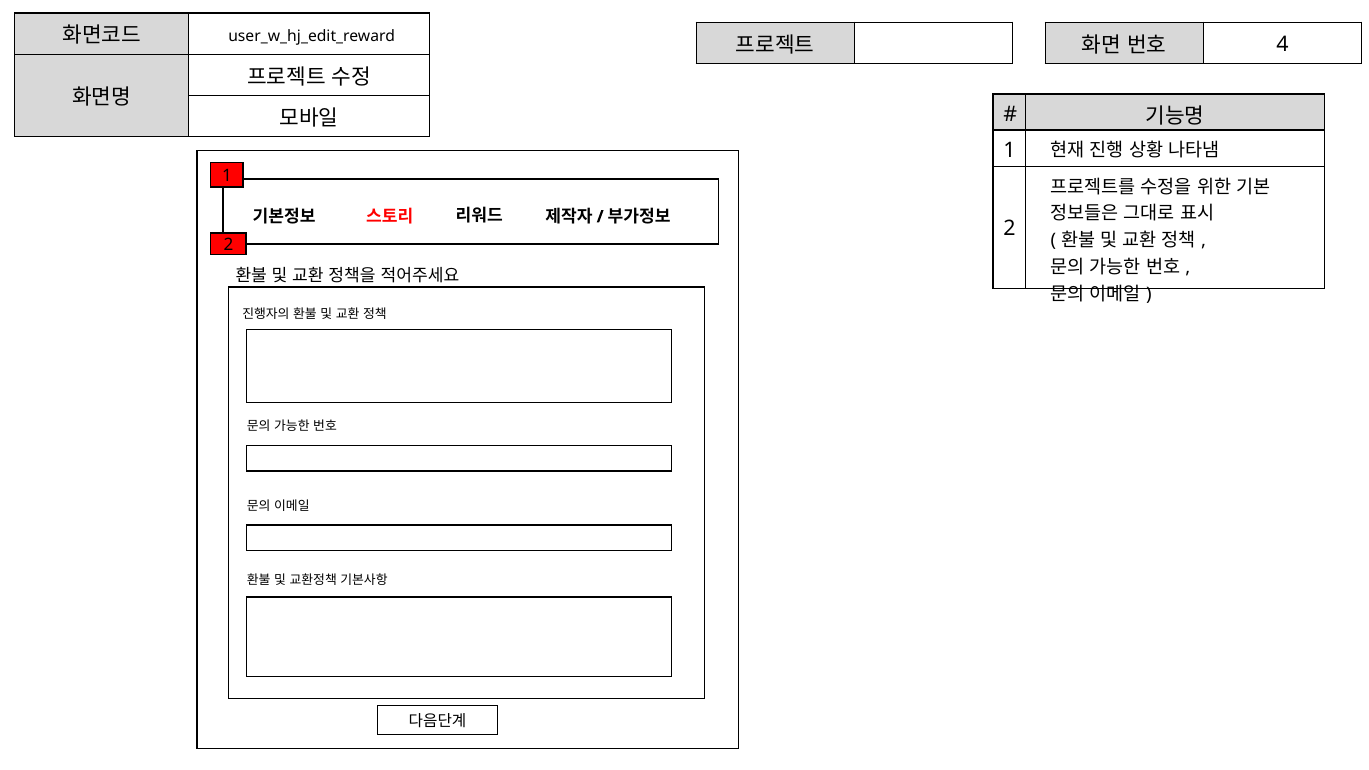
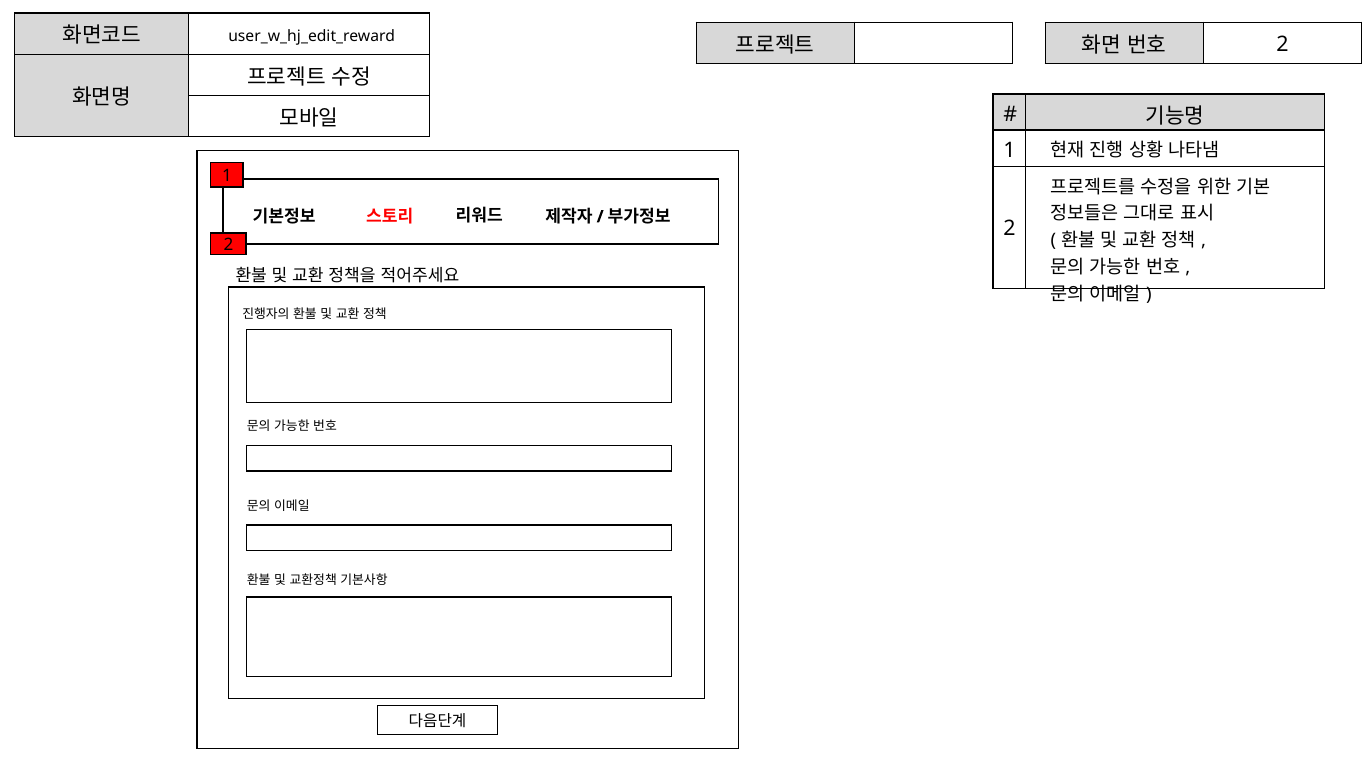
4 at (1282, 44): 4 -> 2
